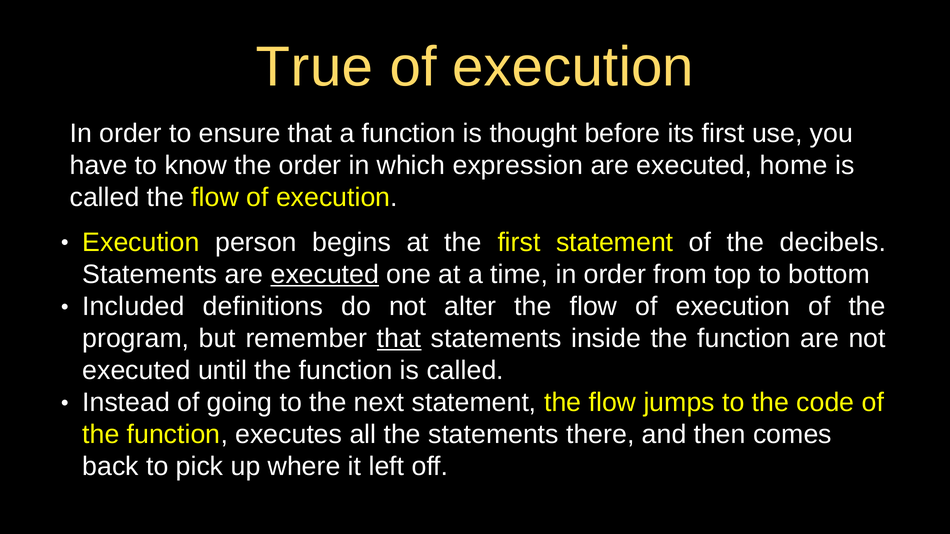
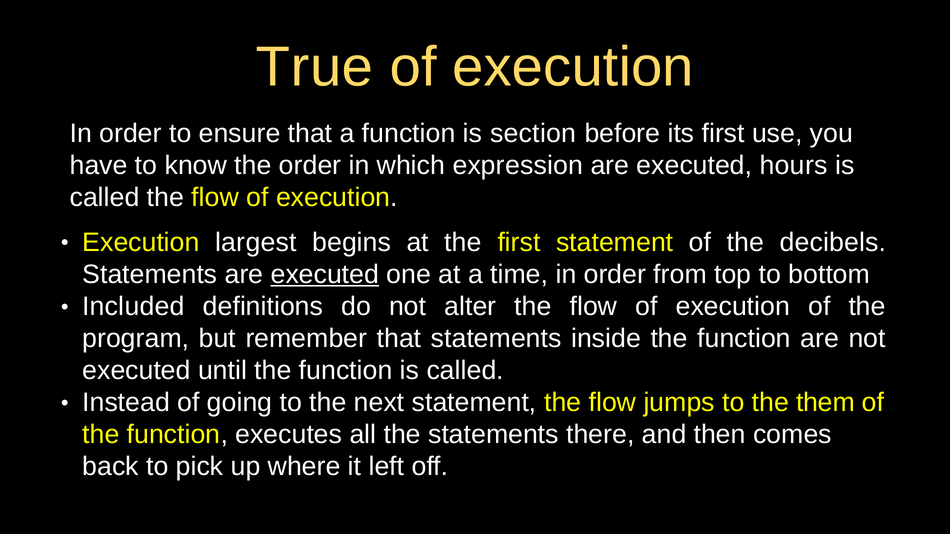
thought: thought -> section
home: home -> hours
person: person -> largest
that at (399, 339) underline: present -> none
code: code -> them
